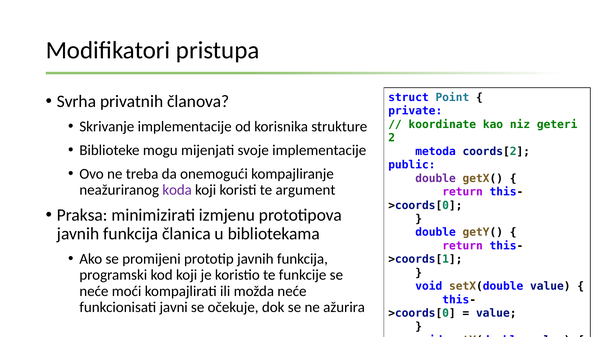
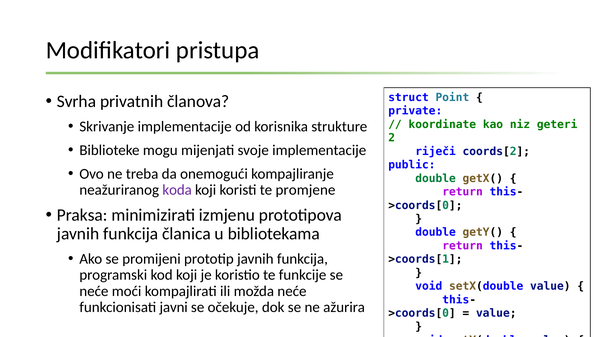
metoda: metoda -> riječi
double at (436, 178) colour: purple -> green
argument: argument -> promjene
